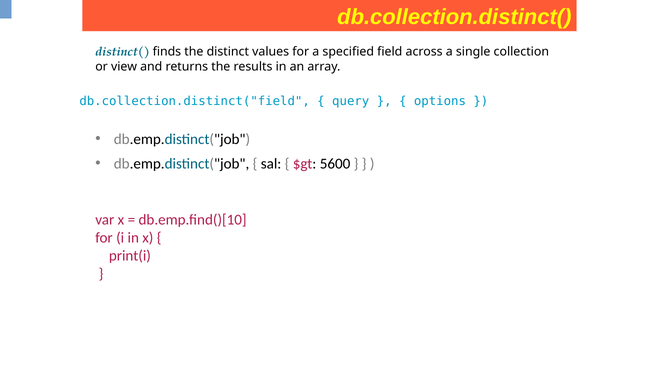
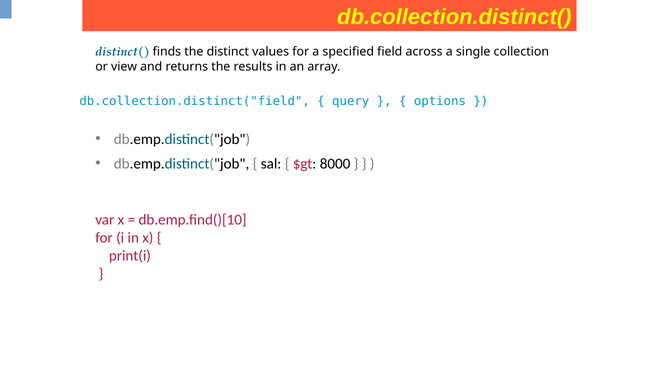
5600: 5600 -> 8000
